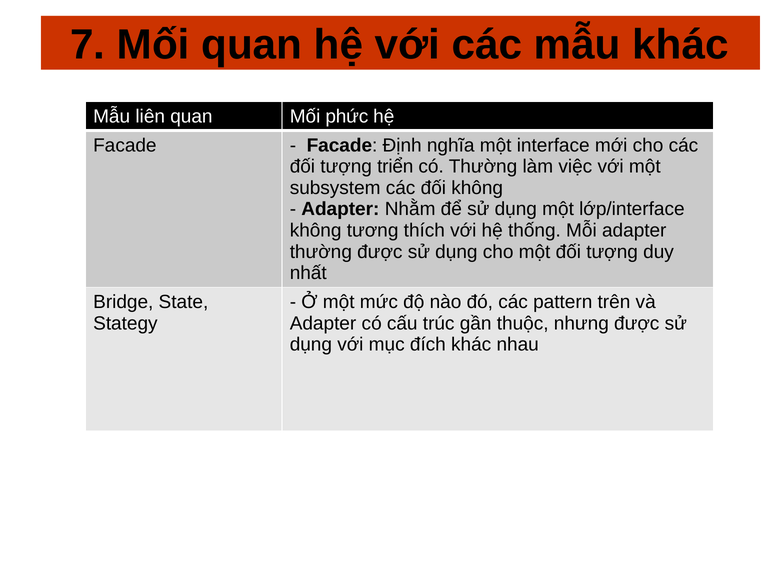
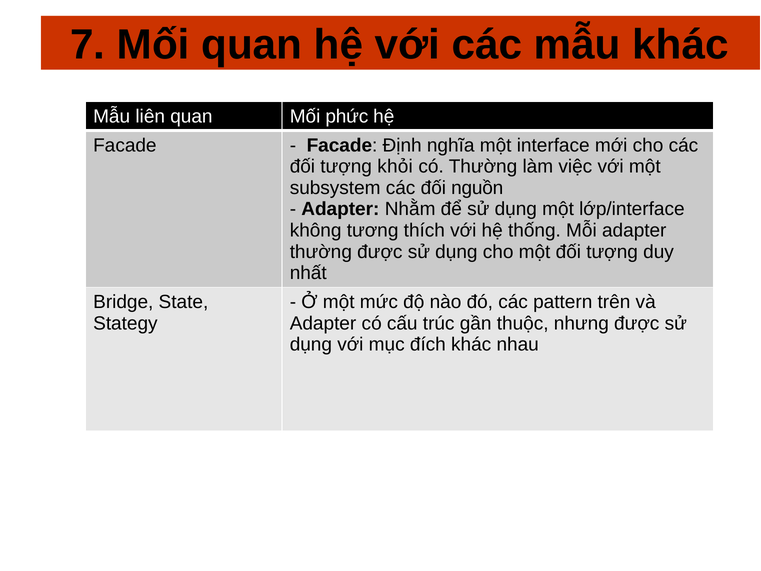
triển: triển -> khỏi
đối không: không -> nguồn
